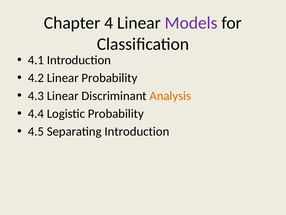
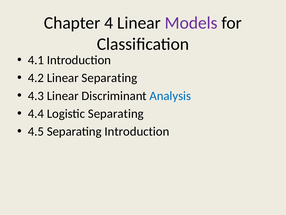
Linear Probability: Probability -> Separating
Analysis colour: orange -> blue
Logistic Probability: Probability -> Separating
